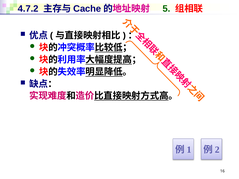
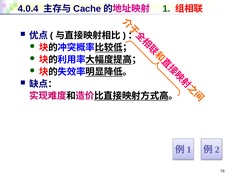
4.7.2: 4.7.2 -> 4.0.4
5 at (166, 9): 5 -> 1
